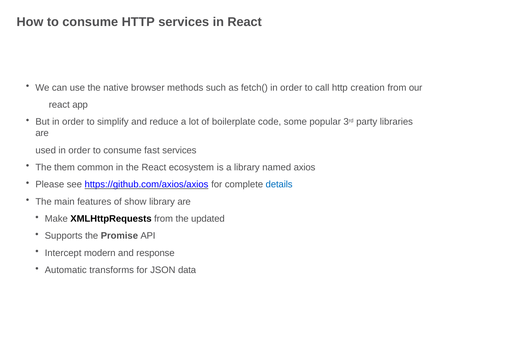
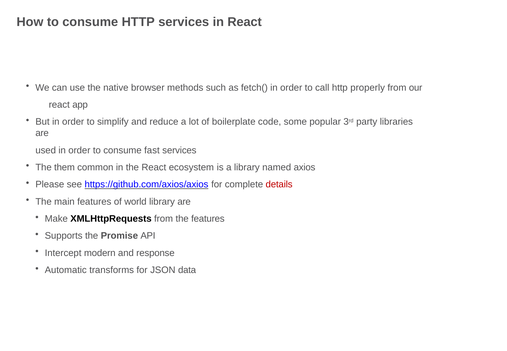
creation: creation -> properly
details colour: blue -> red
show: show -> world
the updated: updated -> features
